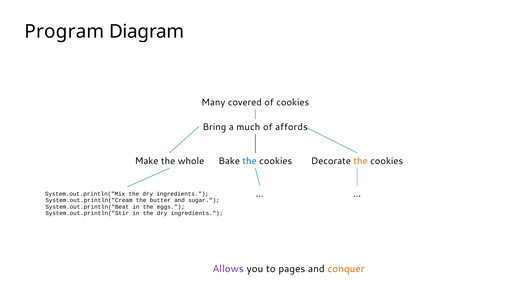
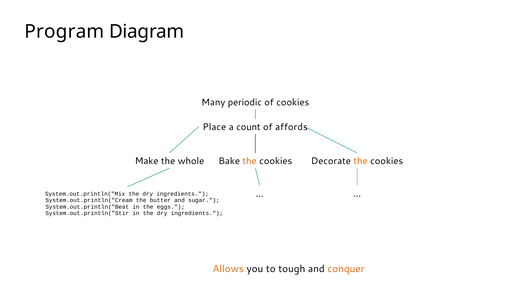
covered: covered -> periodic
Bring: Bring -> Place
much: much -> count
the at (250, 161) colour: blue -> orange
Allows colour: purple -> orange
pages: pages -> tough
